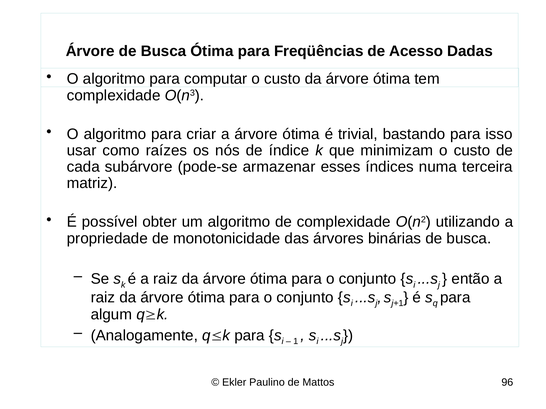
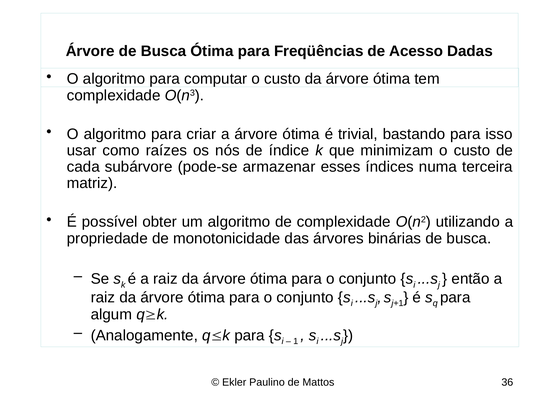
96: 96 -> 36
